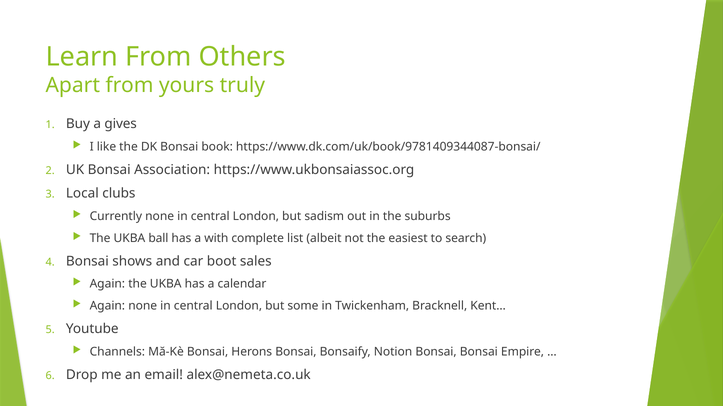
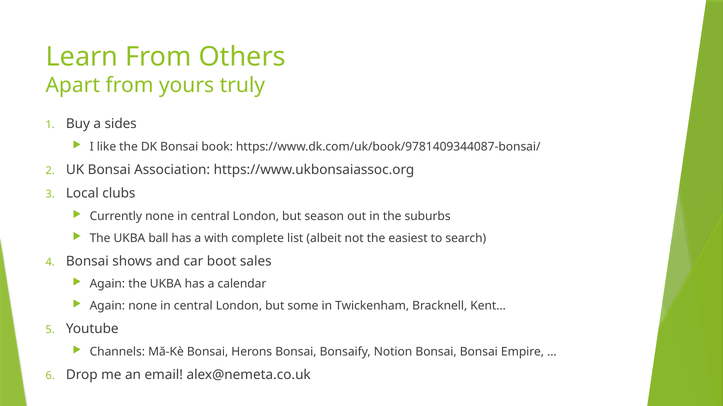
gives: gives -> sides
sadism: sadism -> season
